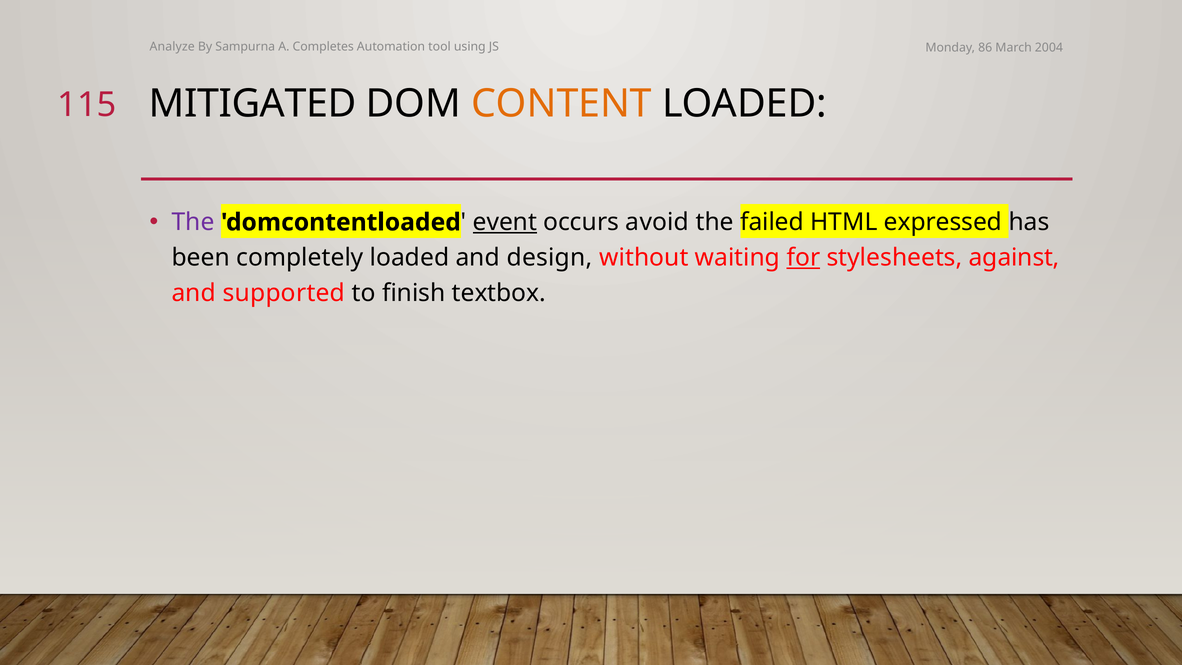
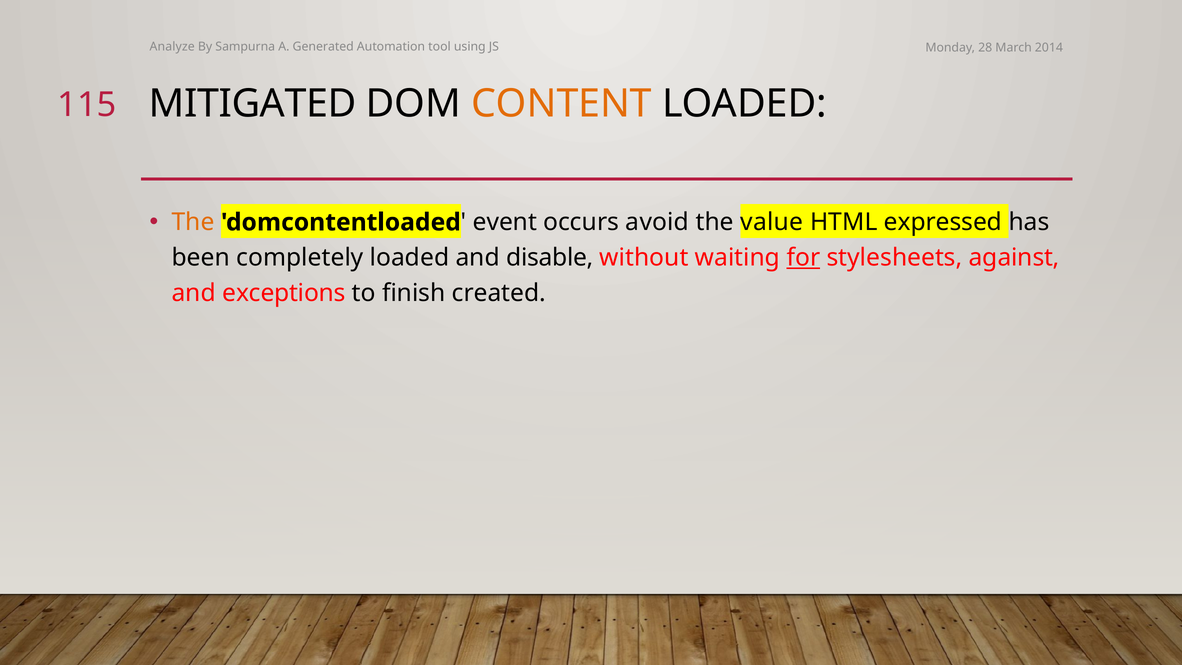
Completes: Completes -> Generated
86: 86 -> 28
2004: 2004 -> 2014
The at (193, 222) colour: purple -> orange
event underline: present -> none
failed: failed -> value
design: design -> disable
supported: supported -> exceptions
textbox: textbox -> created
